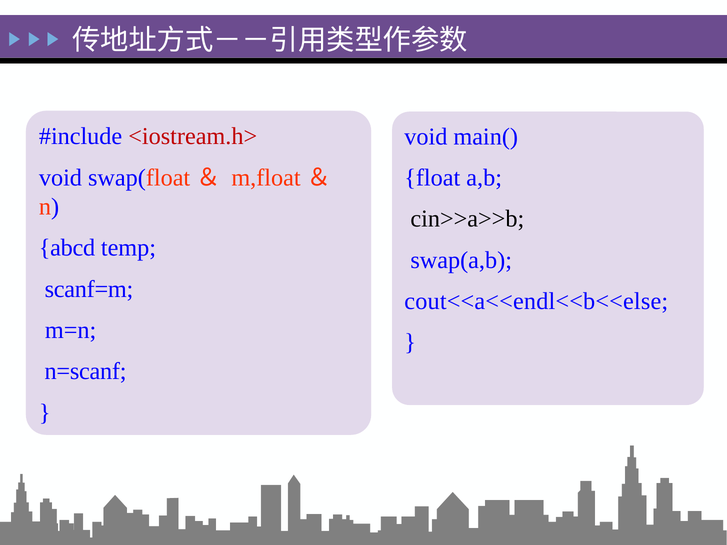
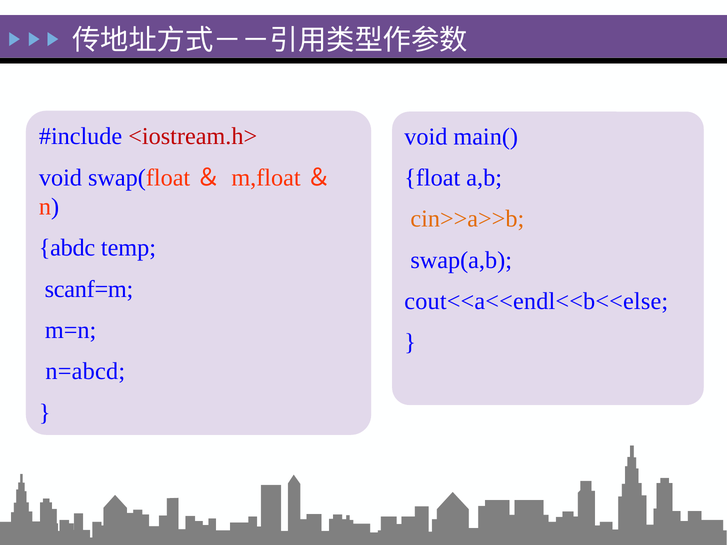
cin>>a>>b colour: black -> orange
abcd: abcd -> abdc
n=scanf: n=scanf -> n=abcd
